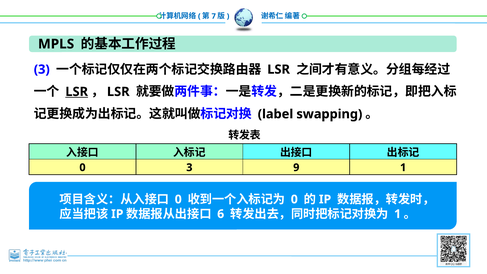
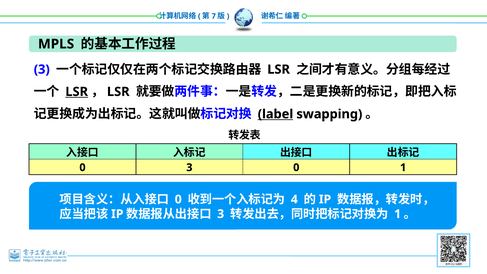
label underline: none -> present
3 9: 9 -> 0
0 at (294, 199): 0 -> 4
6 at (221, 214): 6 -> 3
